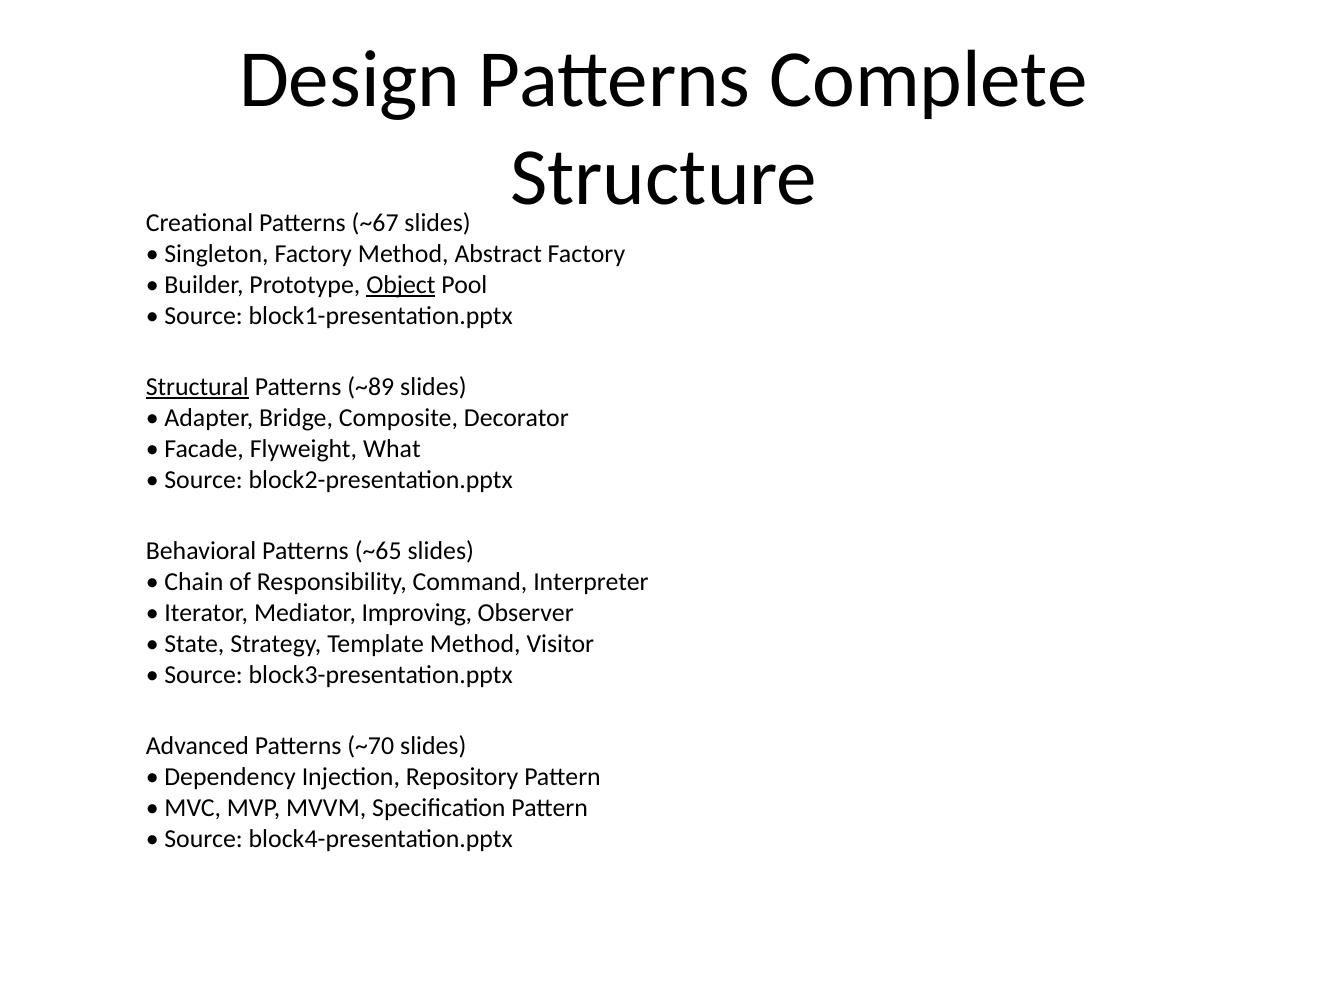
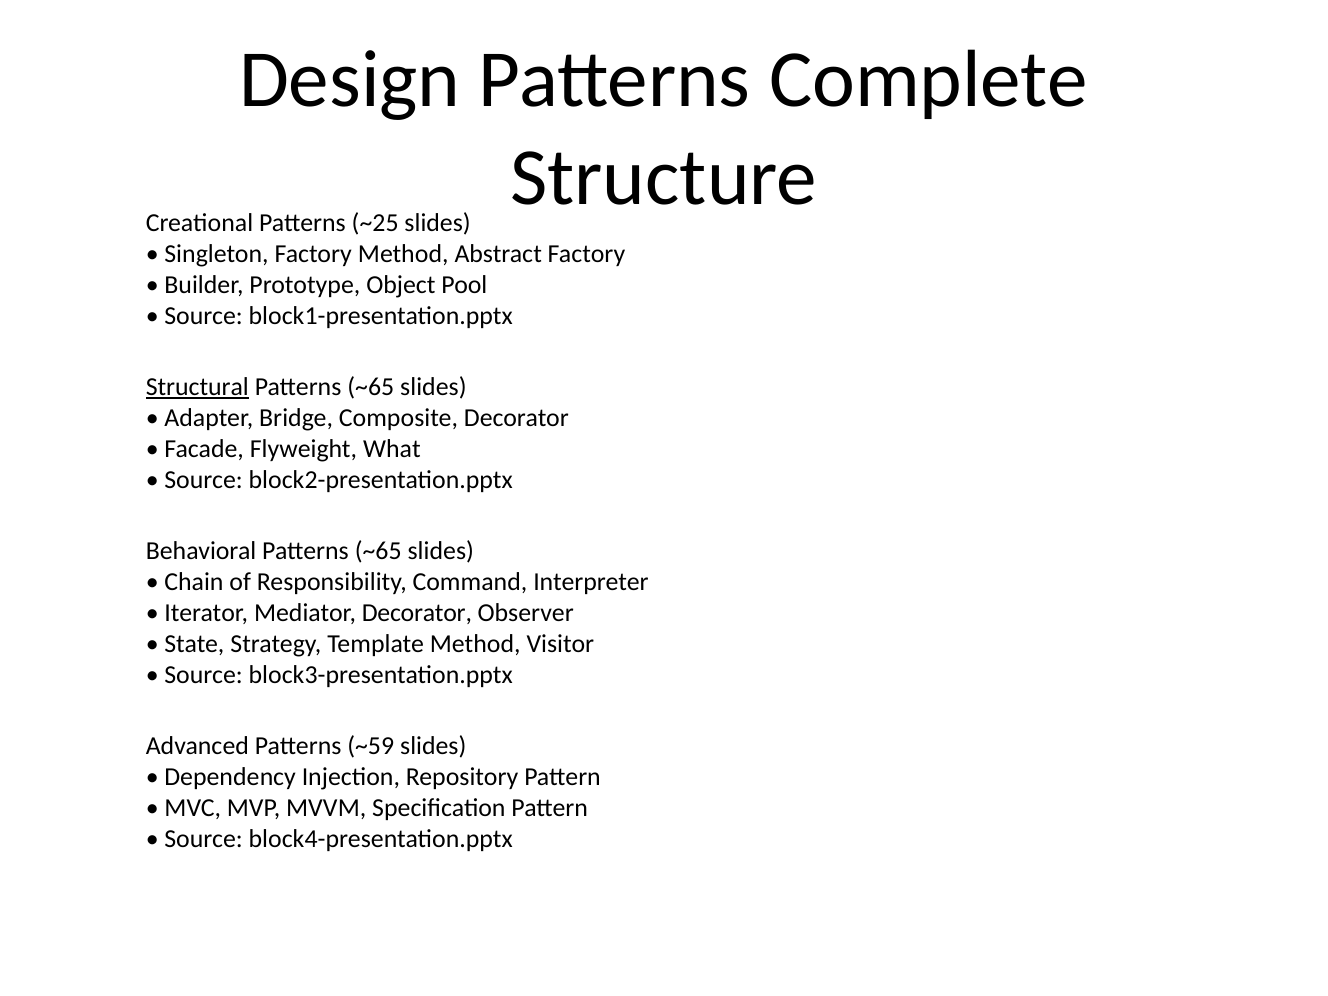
~67: ~67 -> ~25
Object underline: present -> none
~89 at (371, 387): ~89 -> ~65
Mediator Improving: Improving -> Decorator
~70: ~70 -> ~59
